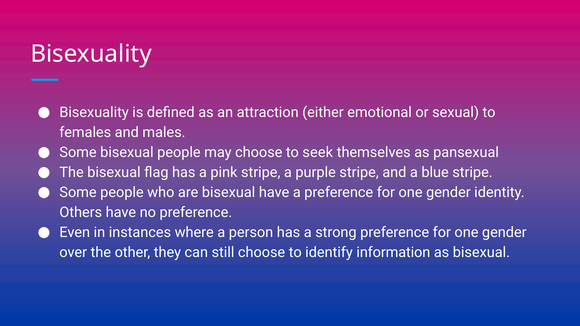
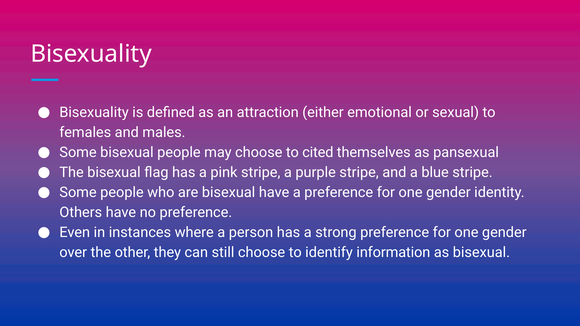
seek: seek -> cited
